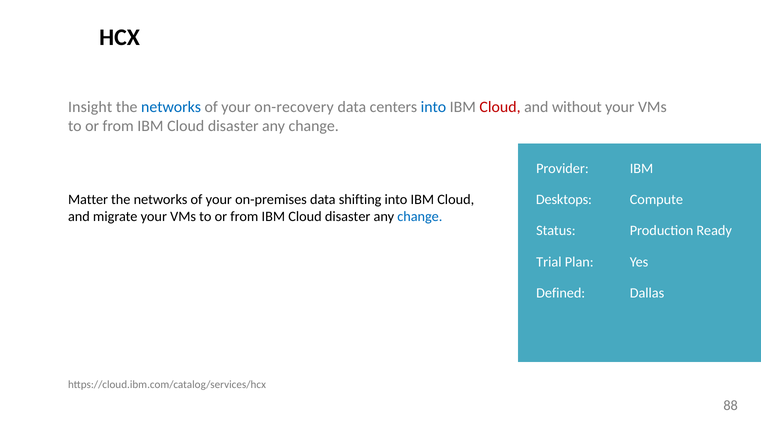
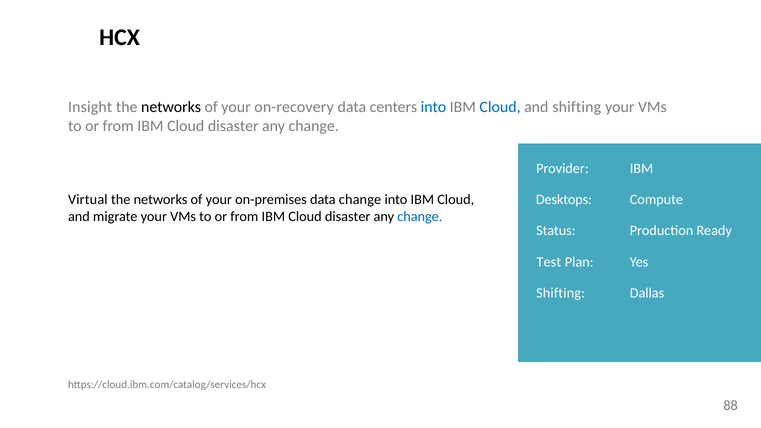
networks at (171, 107) colour: blue -> black
Cloud at (500, 107) colour: red -> blue
and without: without -> shifting
Matter: Matter -> Virtual
data shifting: shifting -> change
Trial: Trial -> Test
Defined at (561, 293): Defined -> Shifting
